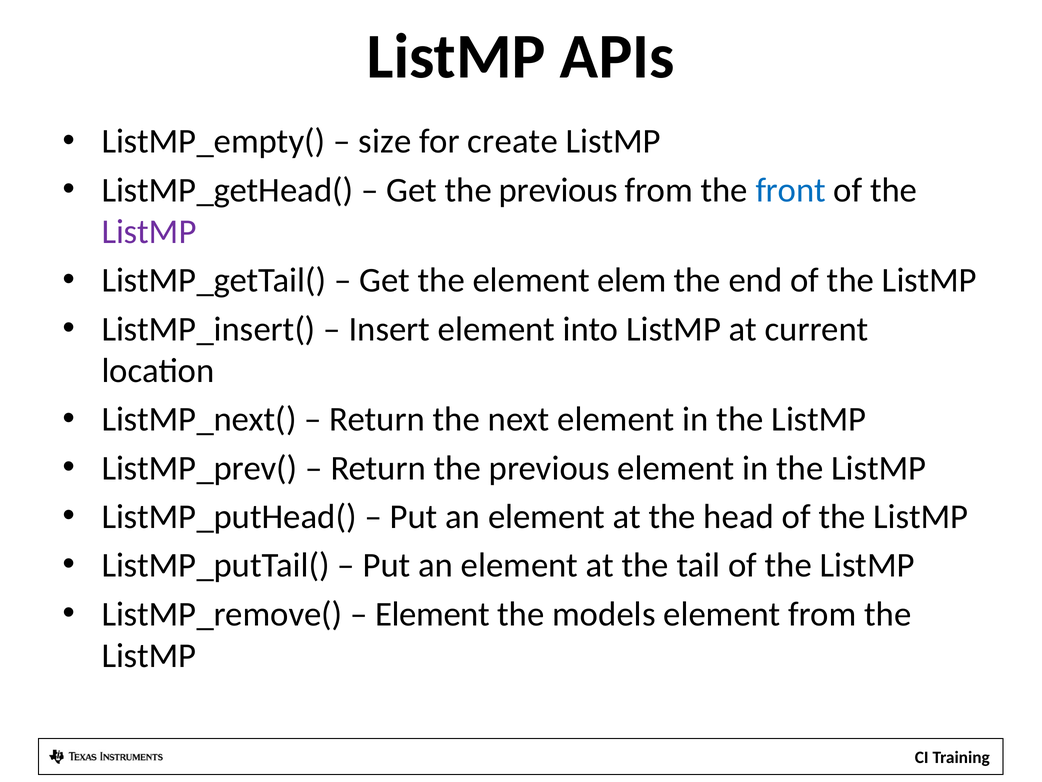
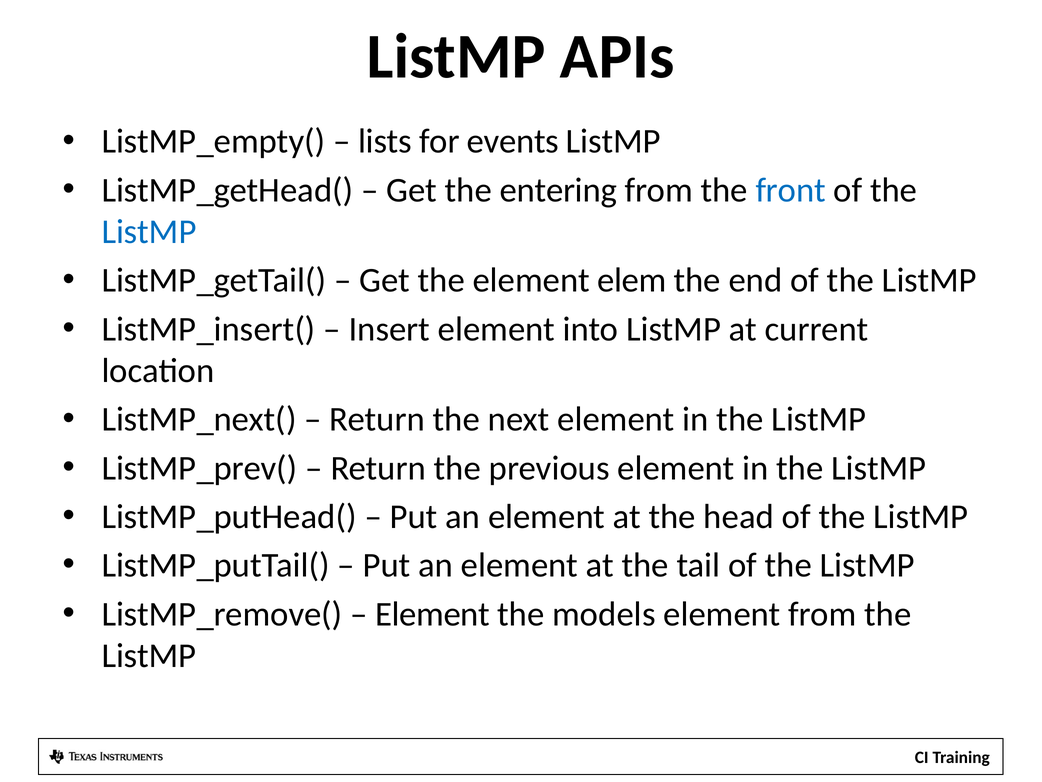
size: size -> lists
create: create -> events
Get the previous: previous -> entering
ListMP at (149, 232) colour: purple -> blue
